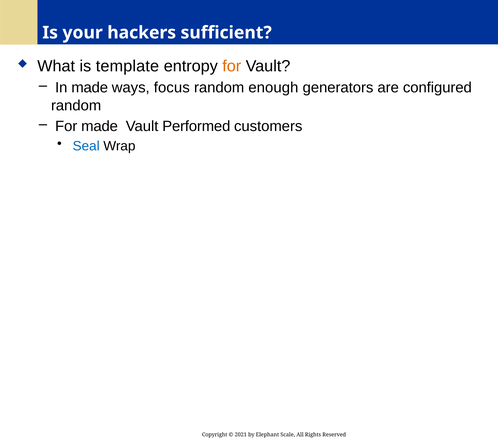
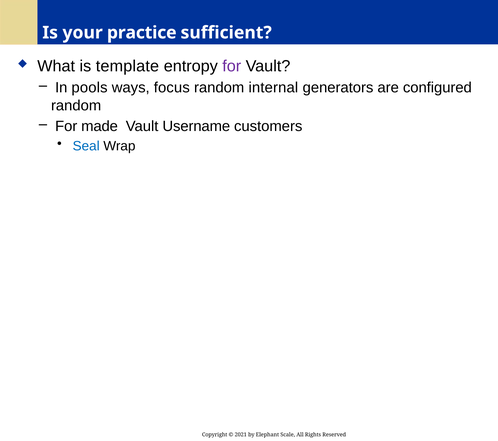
hackers: hackers -> practice
for at (232, 66) colour: orange -> purple
In made: made -> pools
enough: enough -> internal
Performed: Performed -> Username
